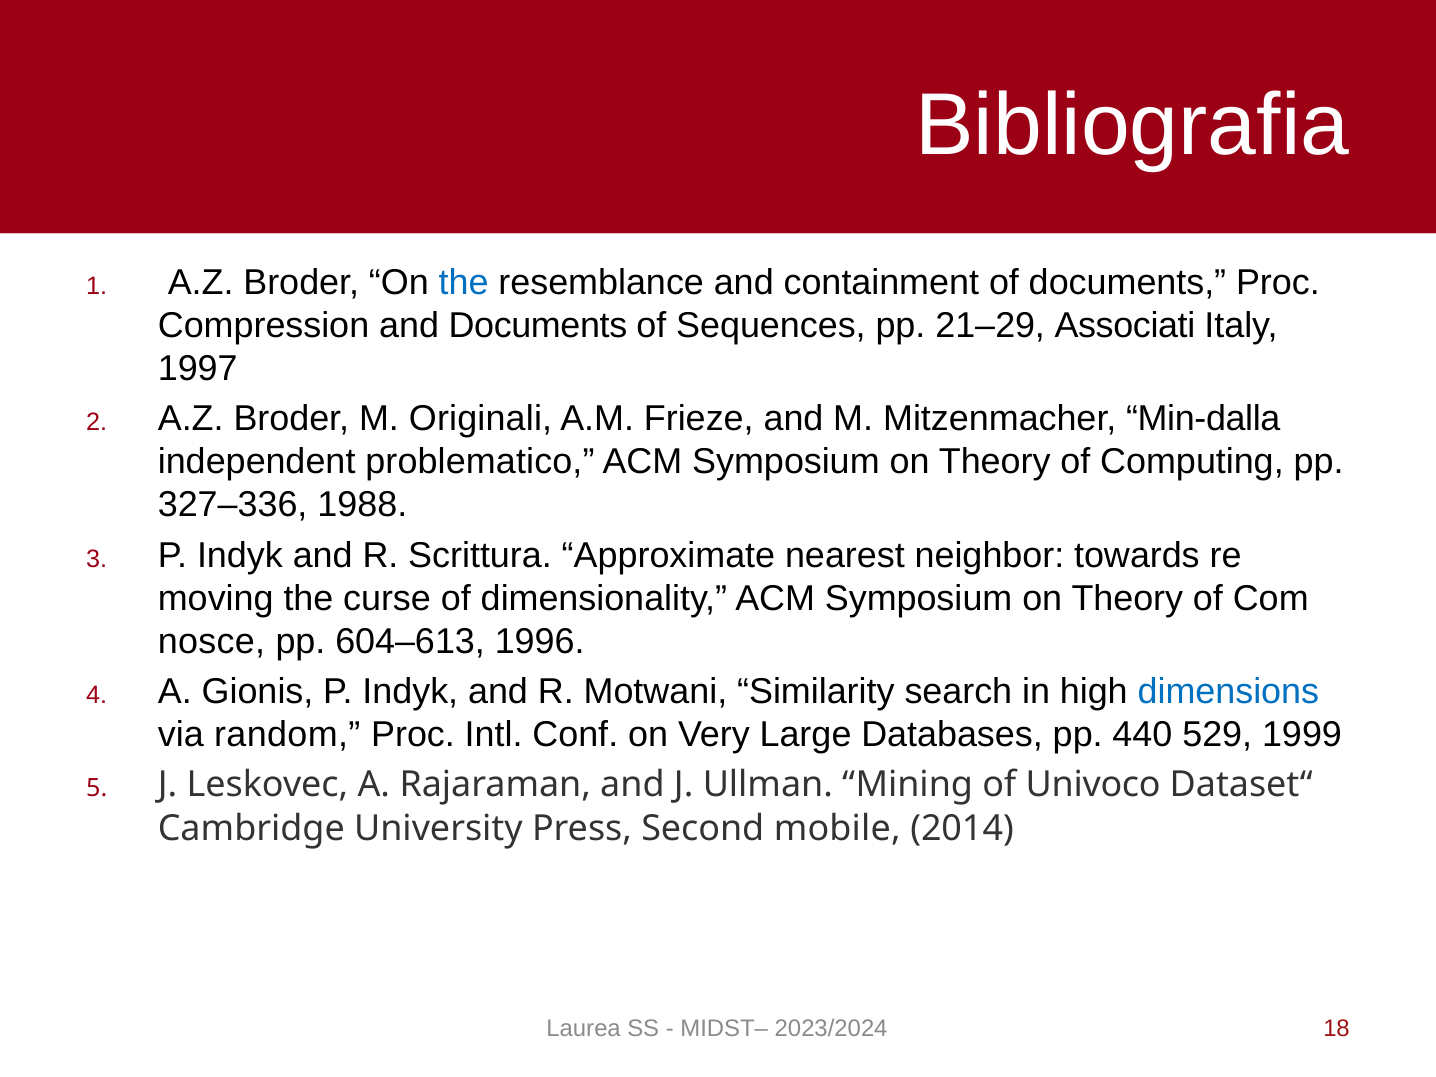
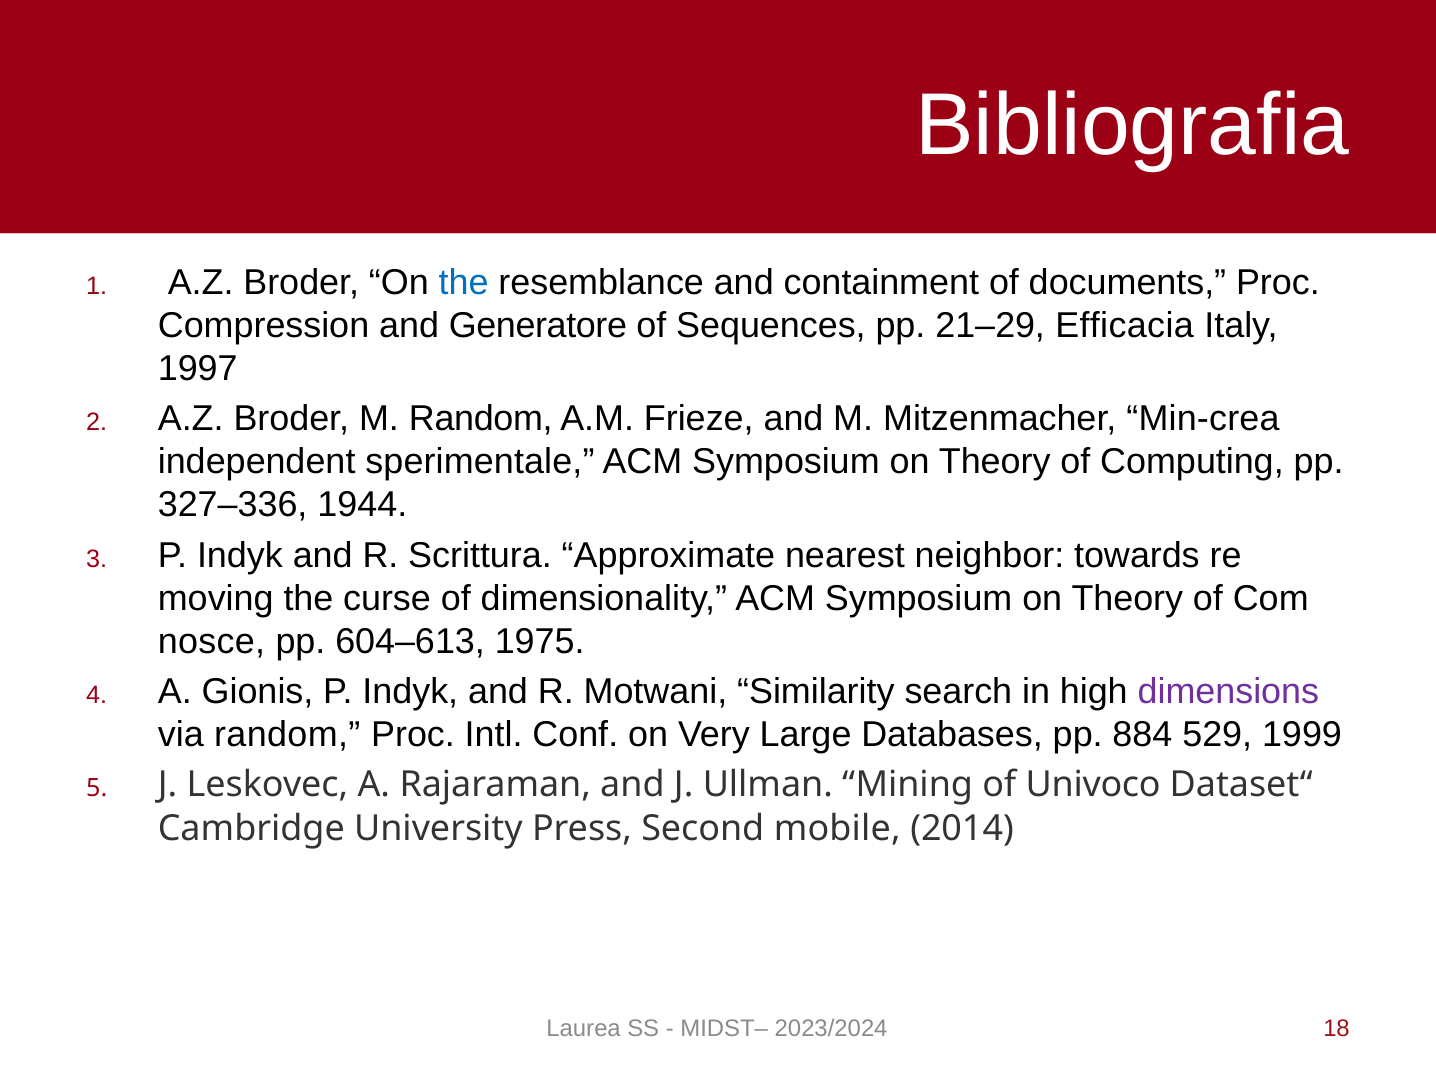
and Documents: Documents -> Generatore
Associati: Associati -> Efficacia
M Originali: Originali -> Random
Min-dalla: Min-dalla -> Min-crea
problematico: problematico -> sperimentale
1988: 1988 -> 1944
1996: 1996 -> 1975
dimensions colour: blue -> purple
440: 440 -> 884
